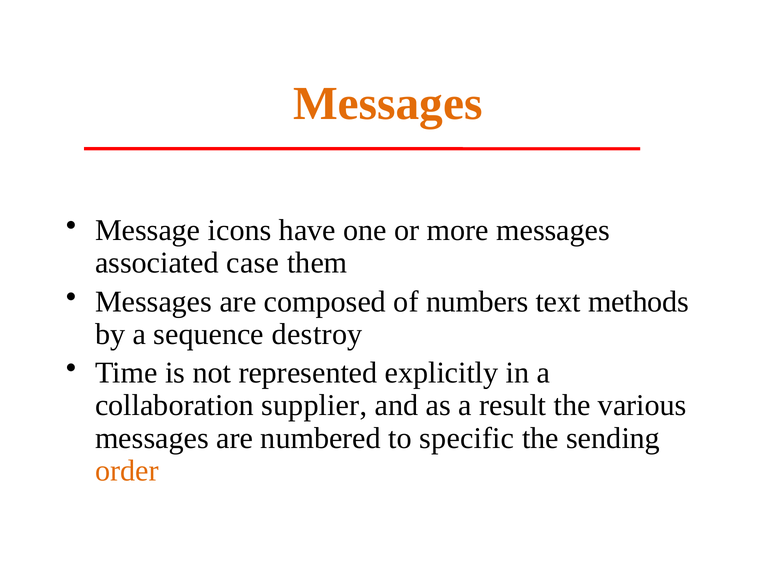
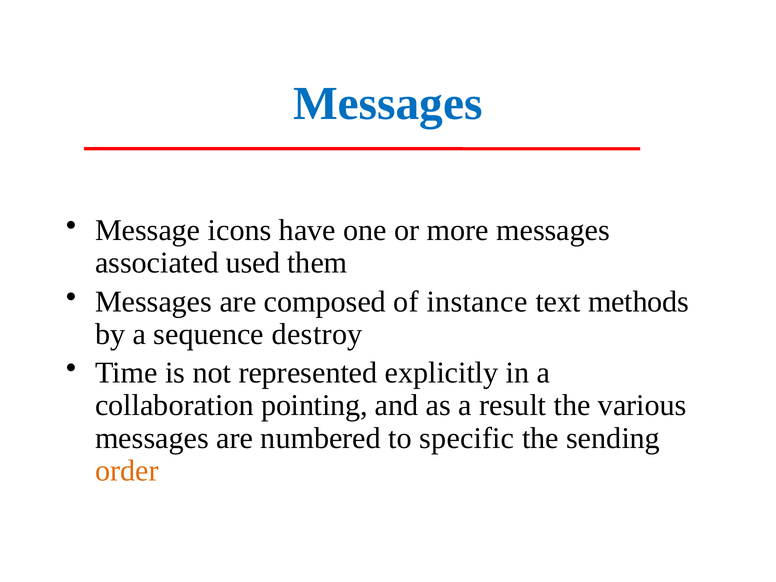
Messages at (388, 104) colour: orange -> blue
case: case -> used
numbers: numbers -> instance
supplier: supplier -> pointing
